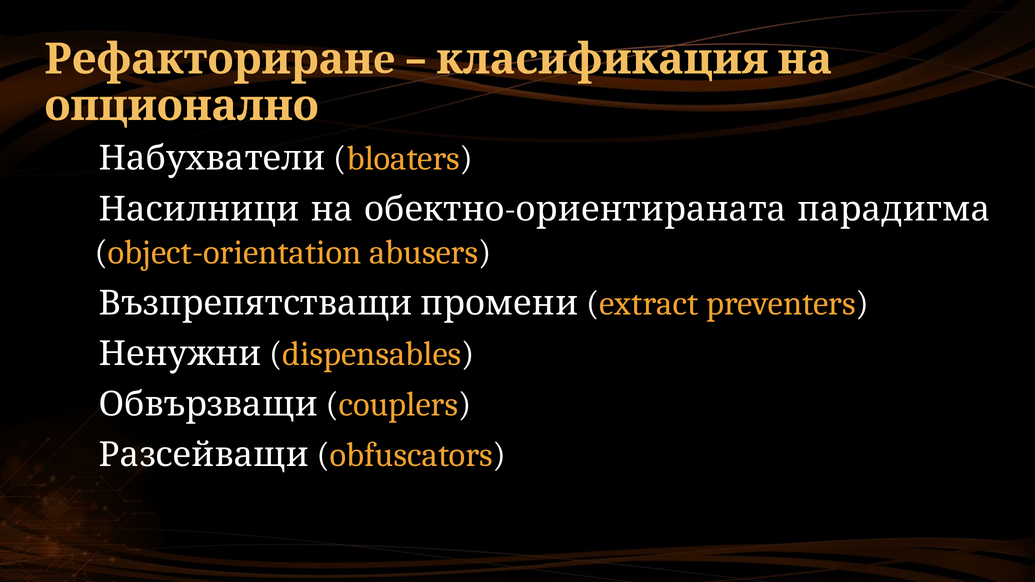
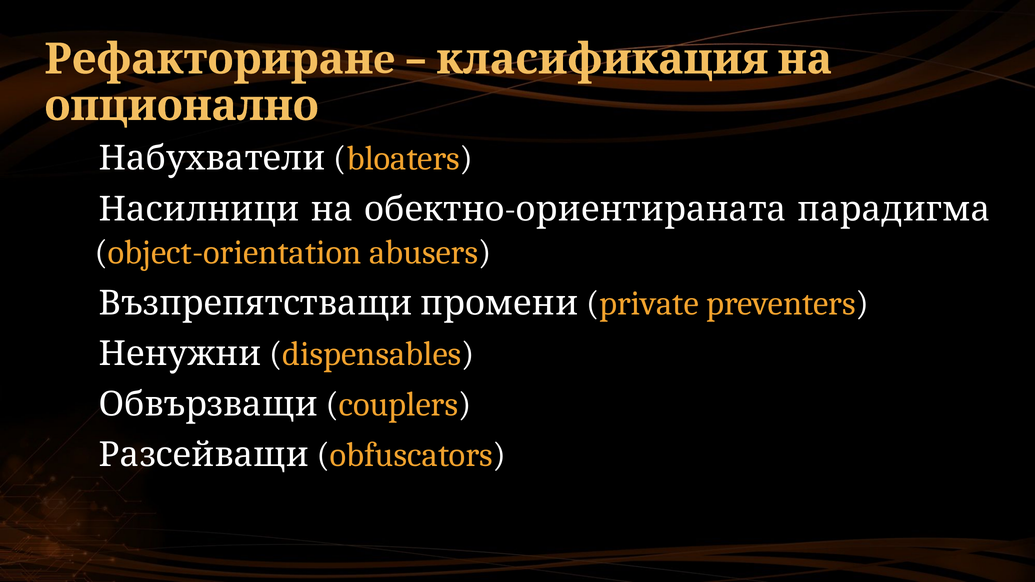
extract: extract -> private
